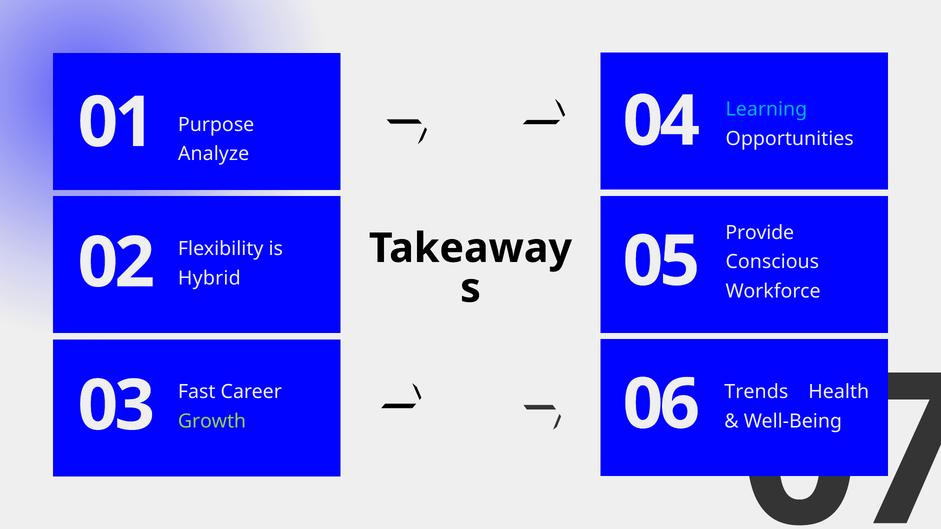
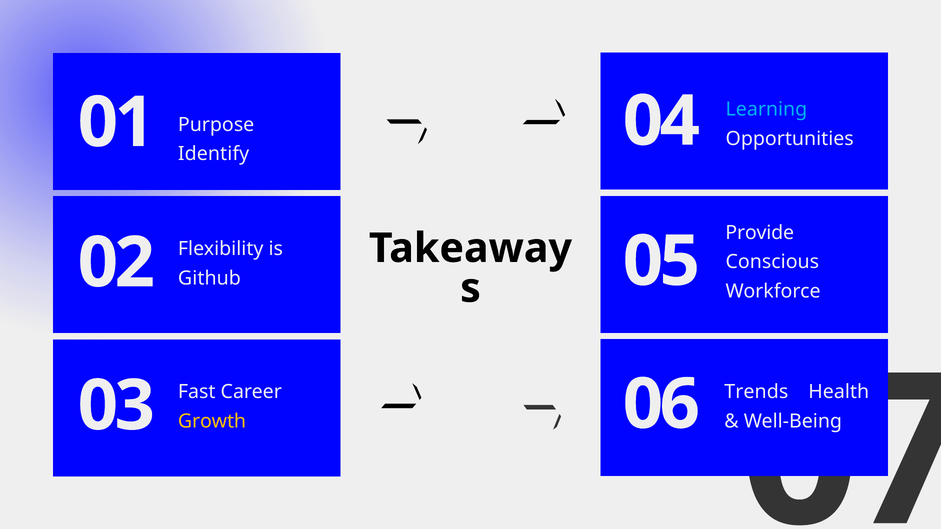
Analyze: Analyze -> Identify
Hybrid: Hybrid -> Github
Growth colour: light green -> yellow
